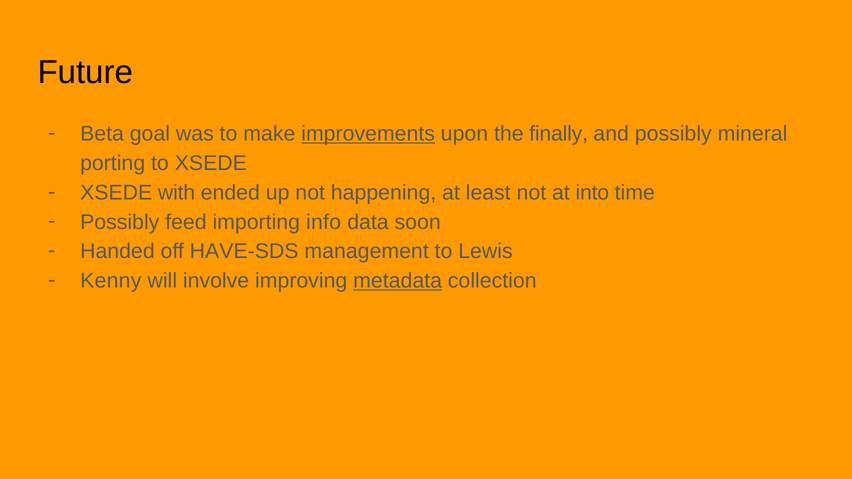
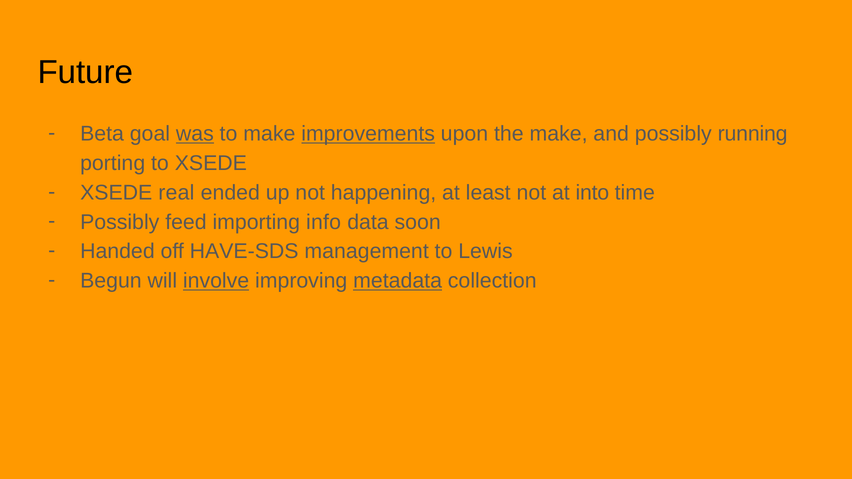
was underline: none -> present
the finally: finally -> make
mineral: mineral -> running
with: with -> real
Kenny: Kenny -> Begun
involve underline: none -> present
